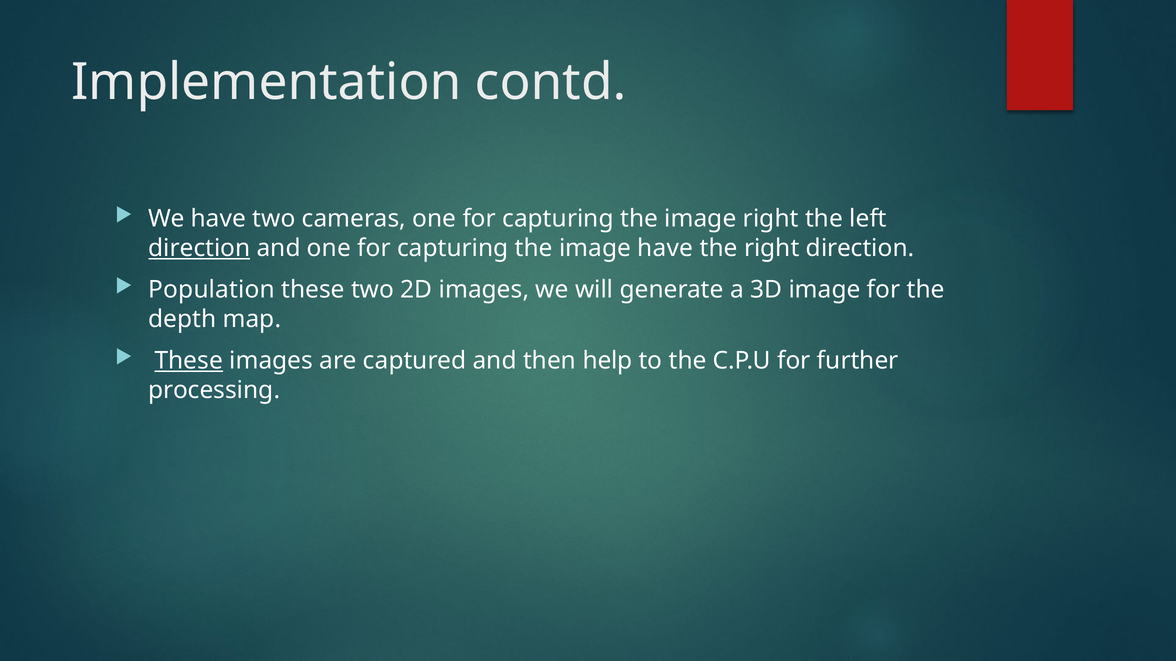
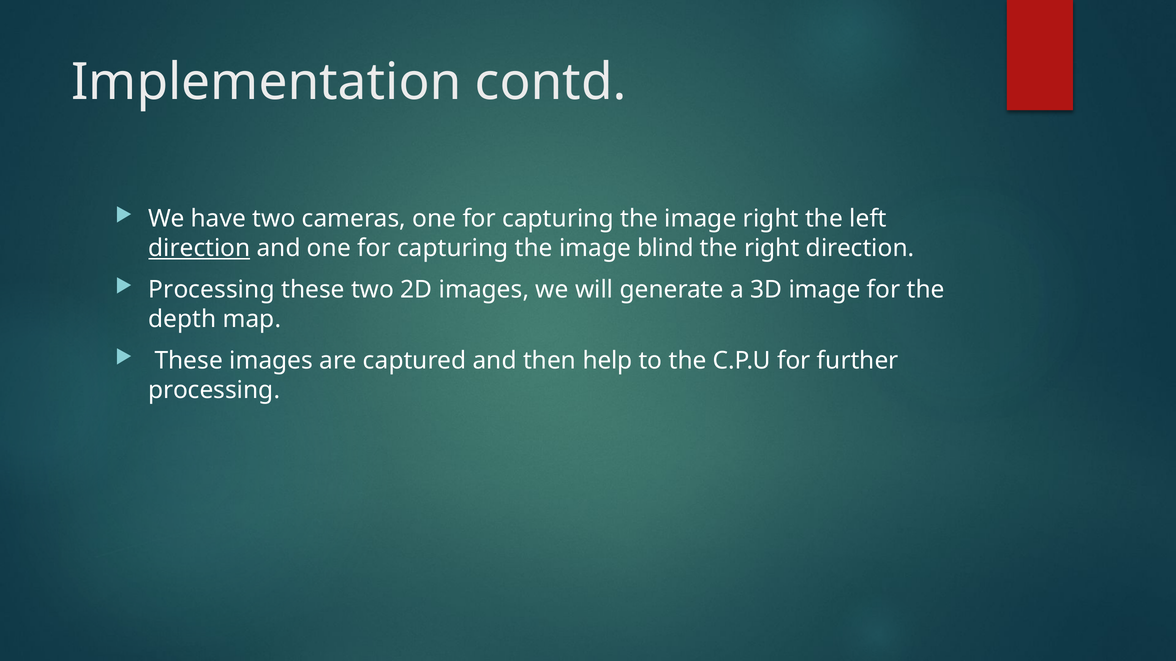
image have: have -> blind
Population at (212, 290): Population -> Processing
These at (189, 361) underline: present -> none
